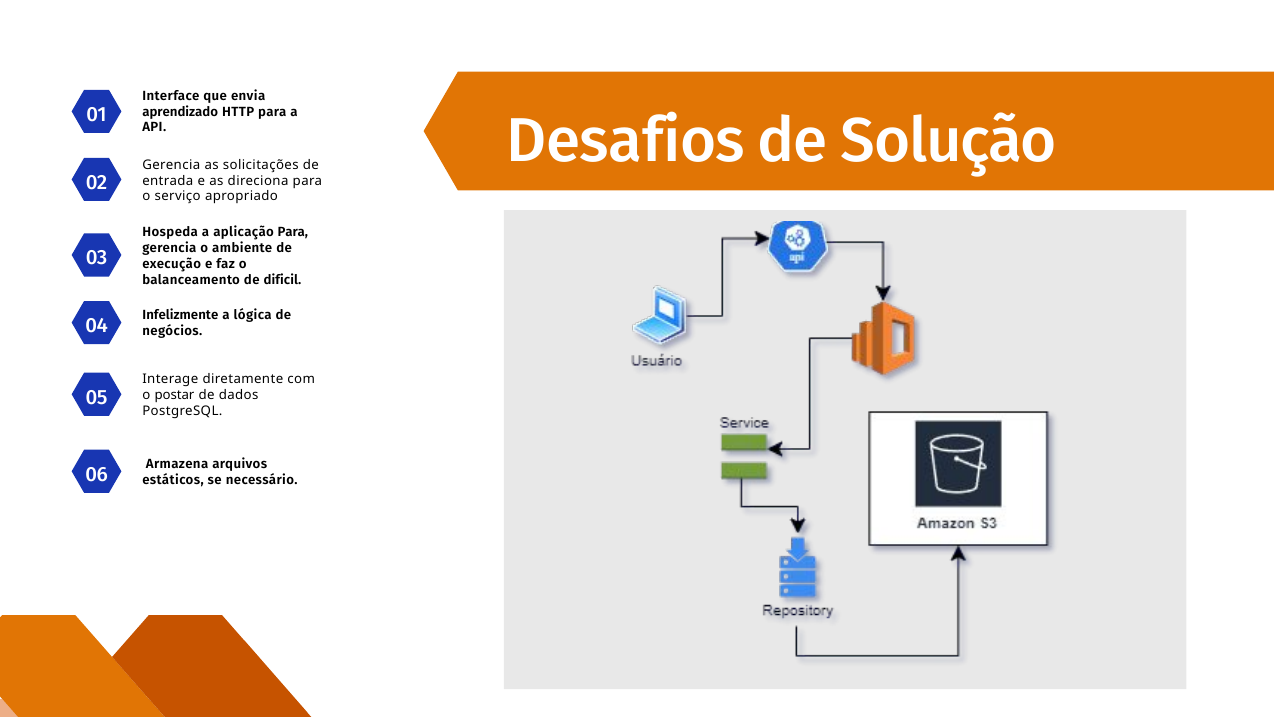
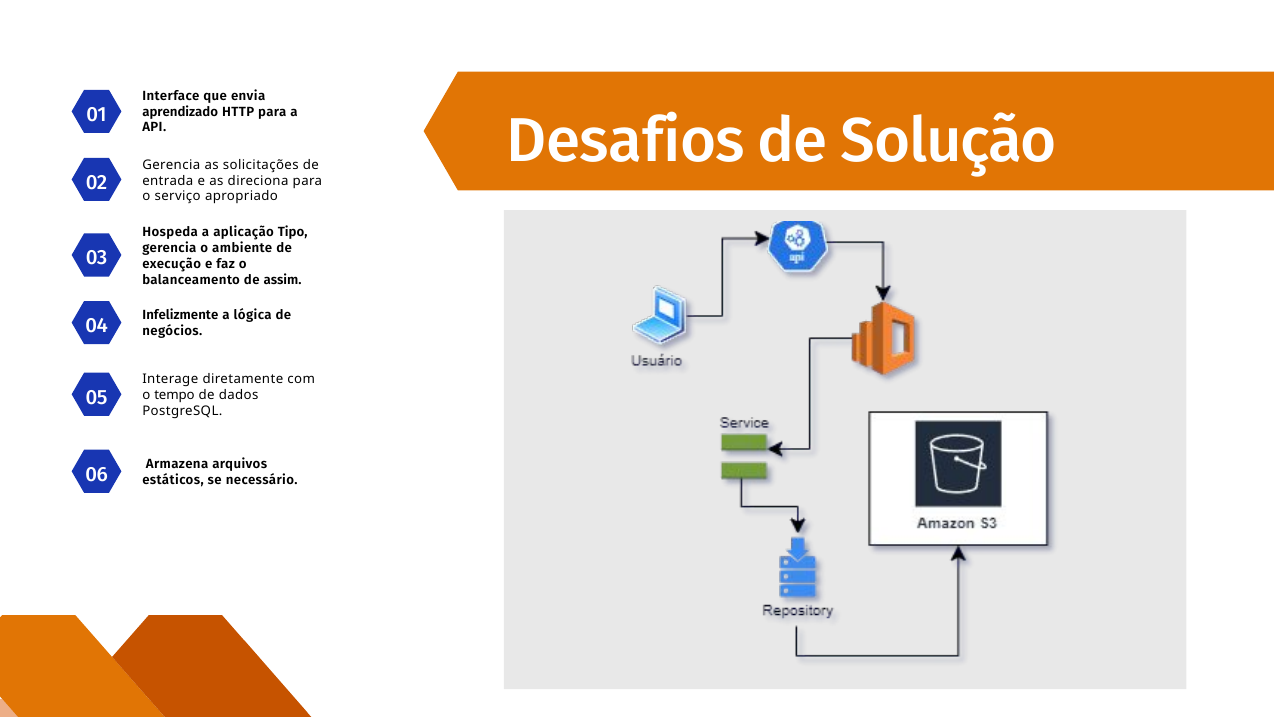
aplicação Para: Para -> Tipo
dificil: dificil -> assim
postar: postar -> tempo
